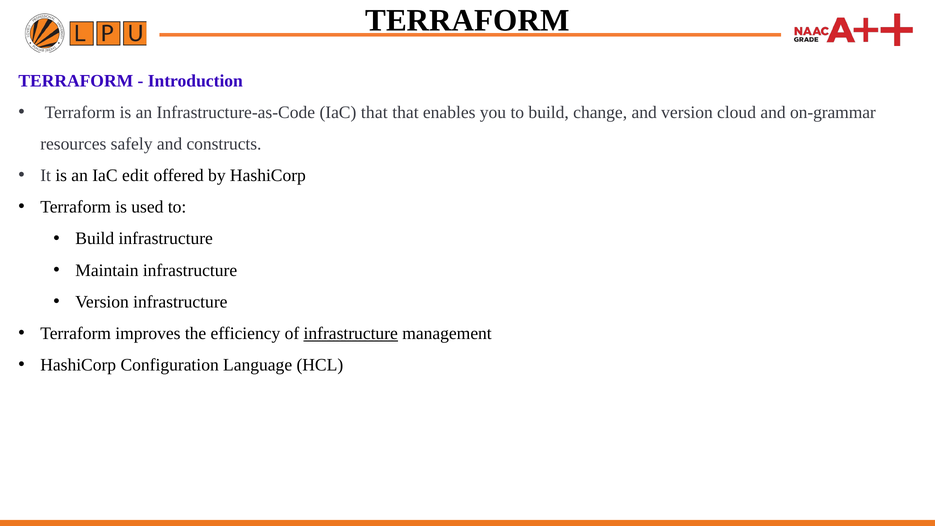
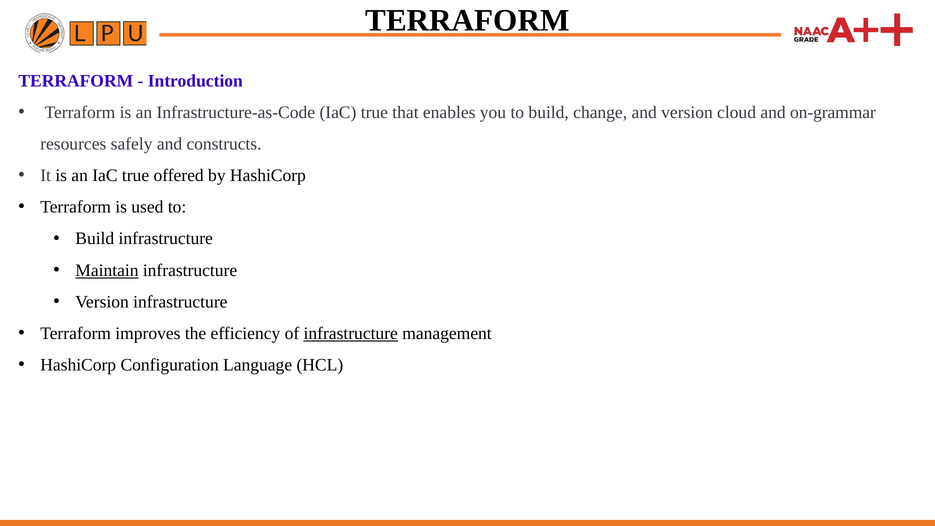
Infrastructure-as-Code IaC that: that -> true
an IaC edit: edit -> true
Maintain underline: none -> present
